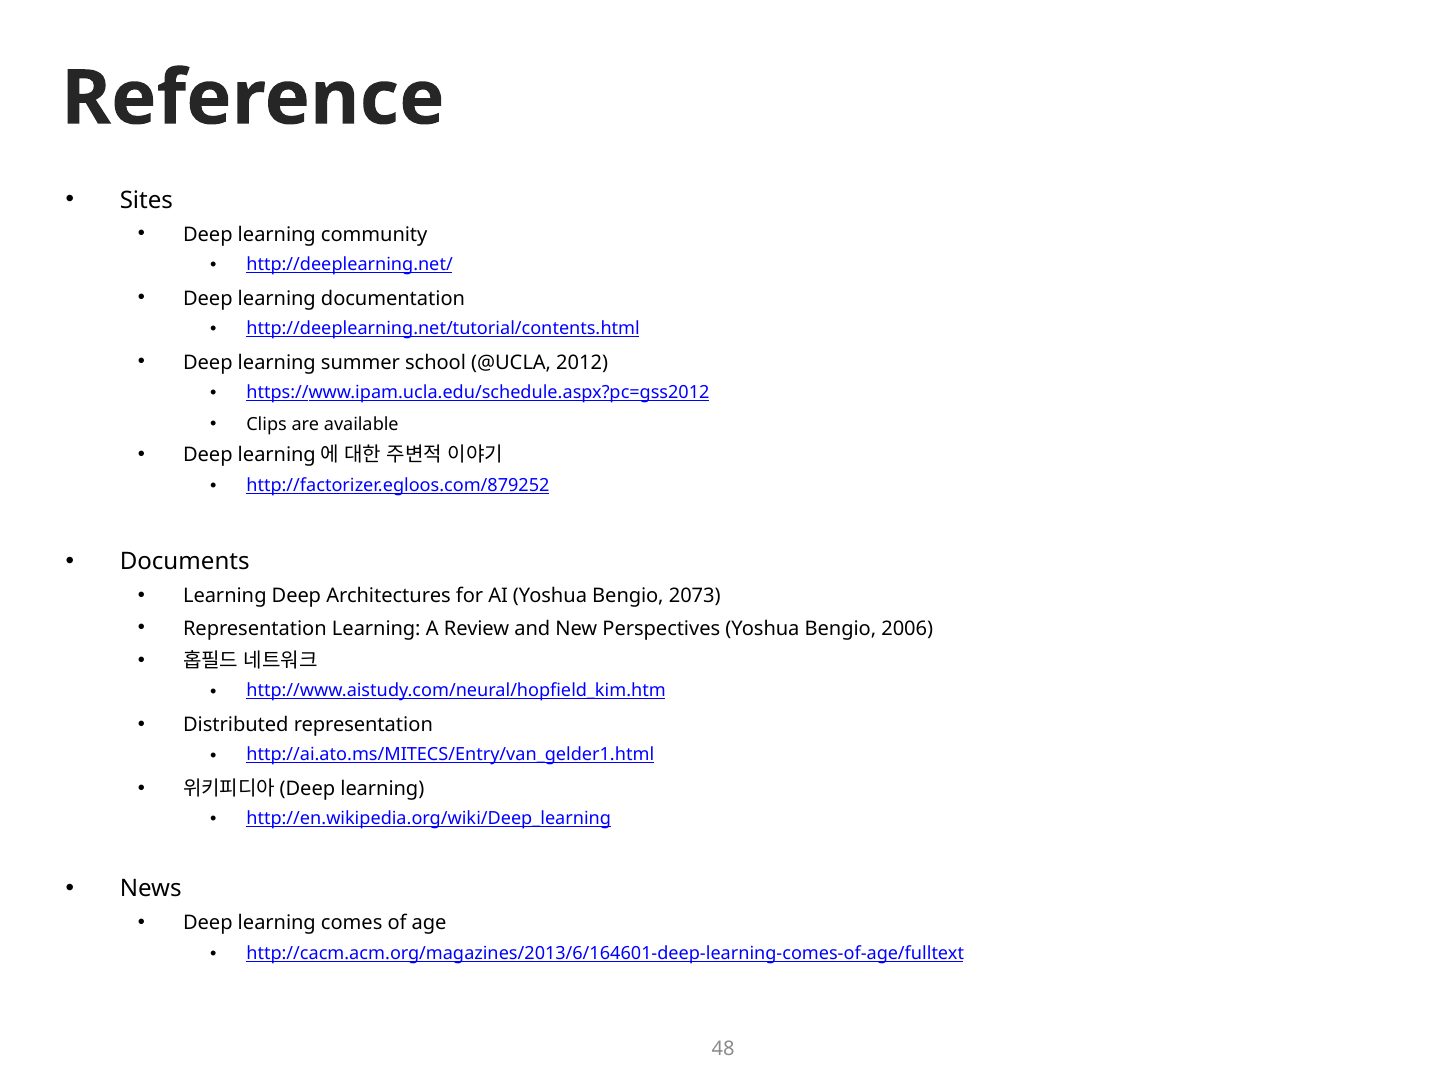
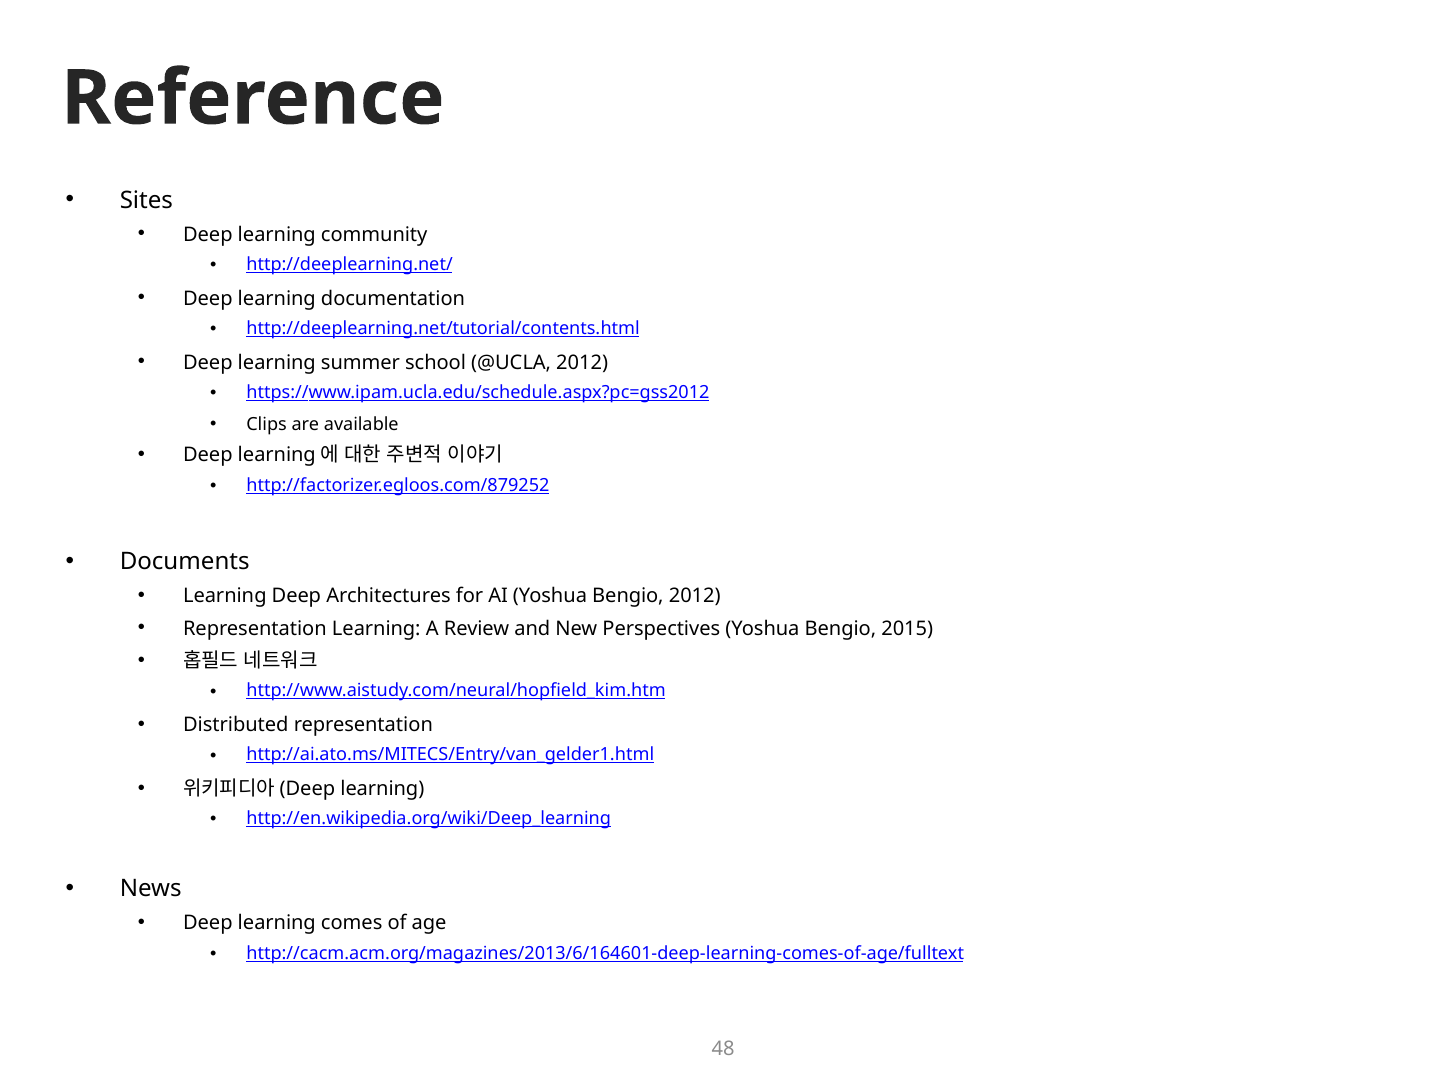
Bengio 2073: 2073 -> 2012
2006: 2006 -> 2015
